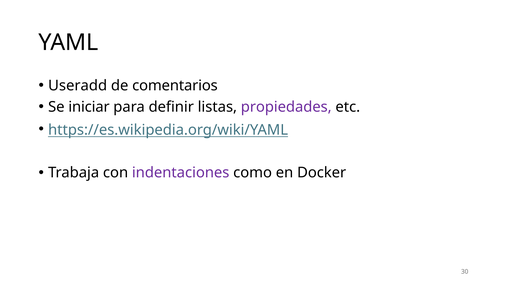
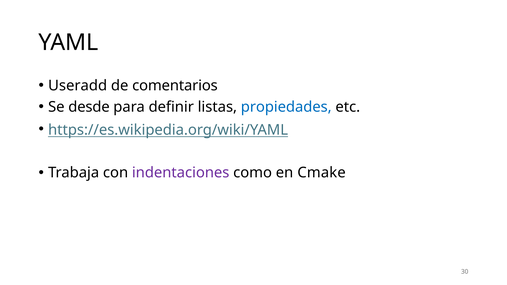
iniciar: iniciar -> desde
propiedades colour: purple -> blue
Docker: Docker -> Cmake
